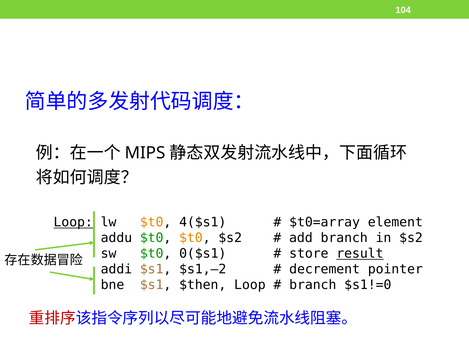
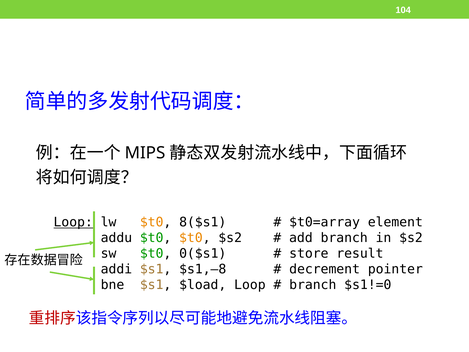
4($s1: 4($s1 -> 8($s1
result underline: present -> none
$s1,–2: $s1,–2 -> $s1,–8
$then: $then -> $load
